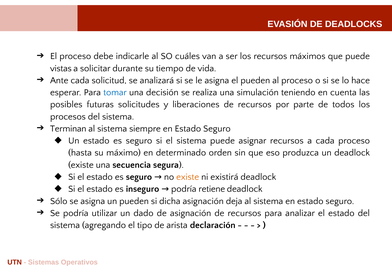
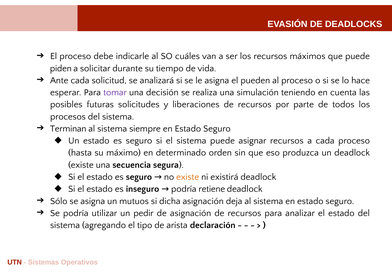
vistas: vistas -> piden
tomar colour: blue -> purple
un pueden: pueden -> mutuos
dado: dado -> pedir
